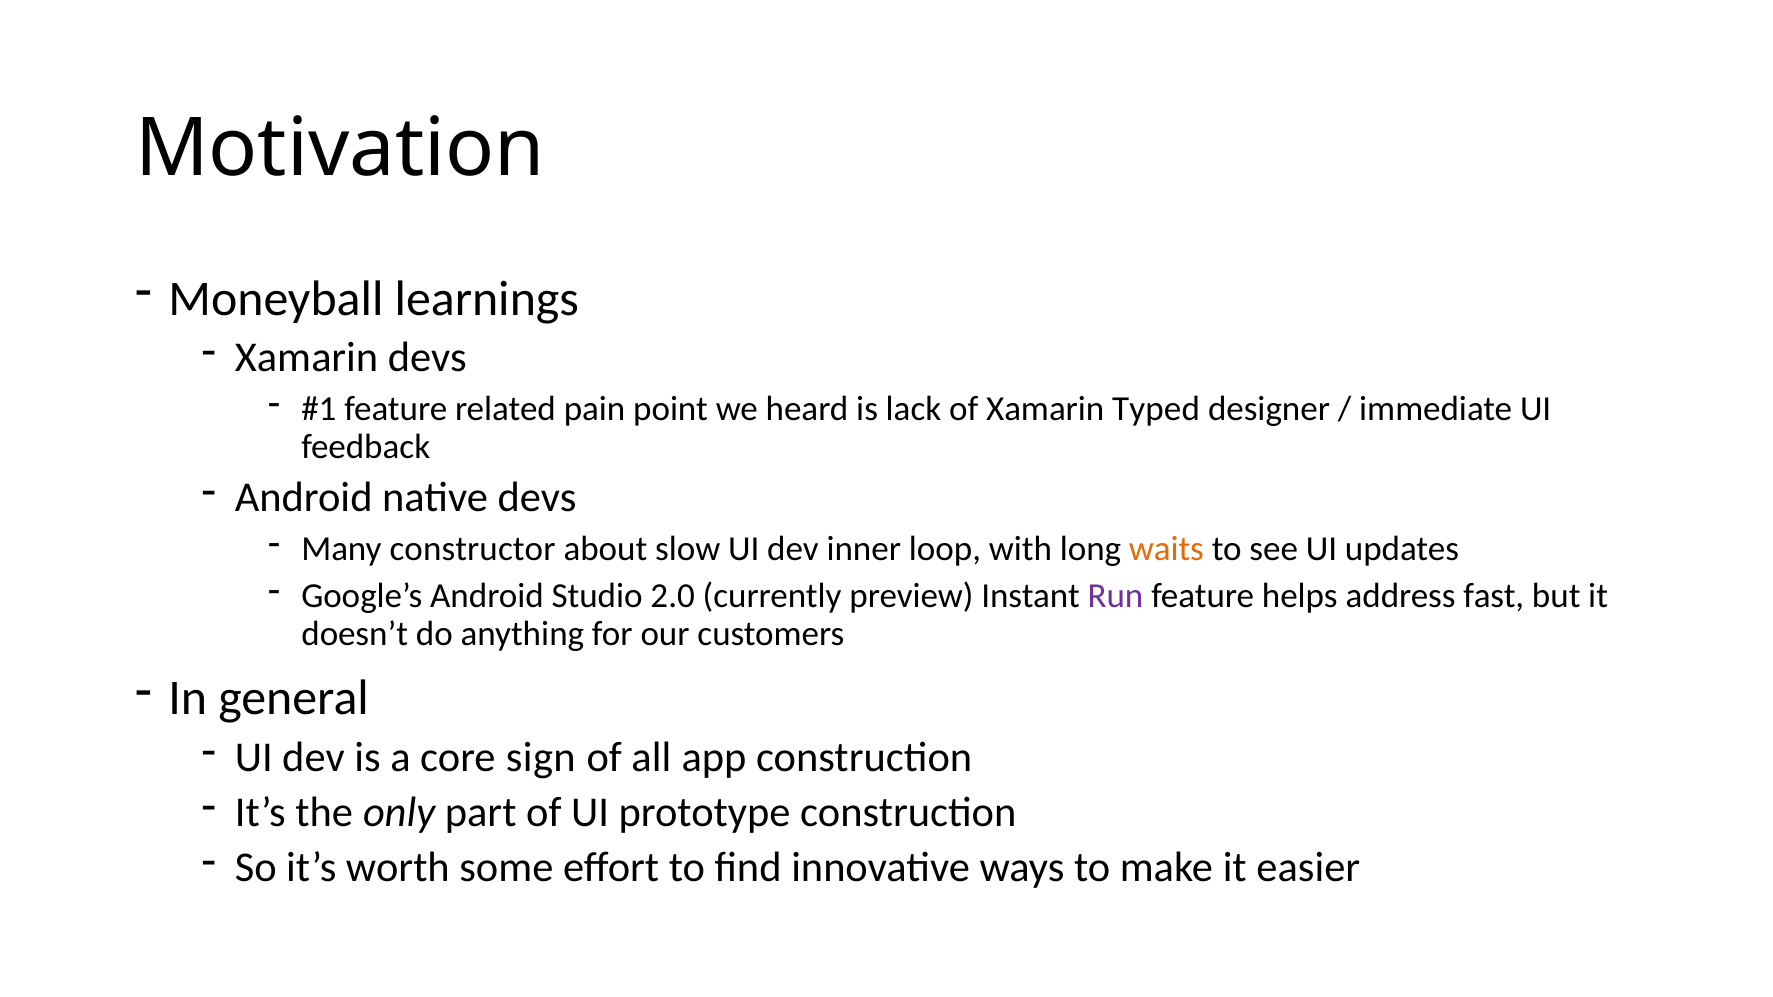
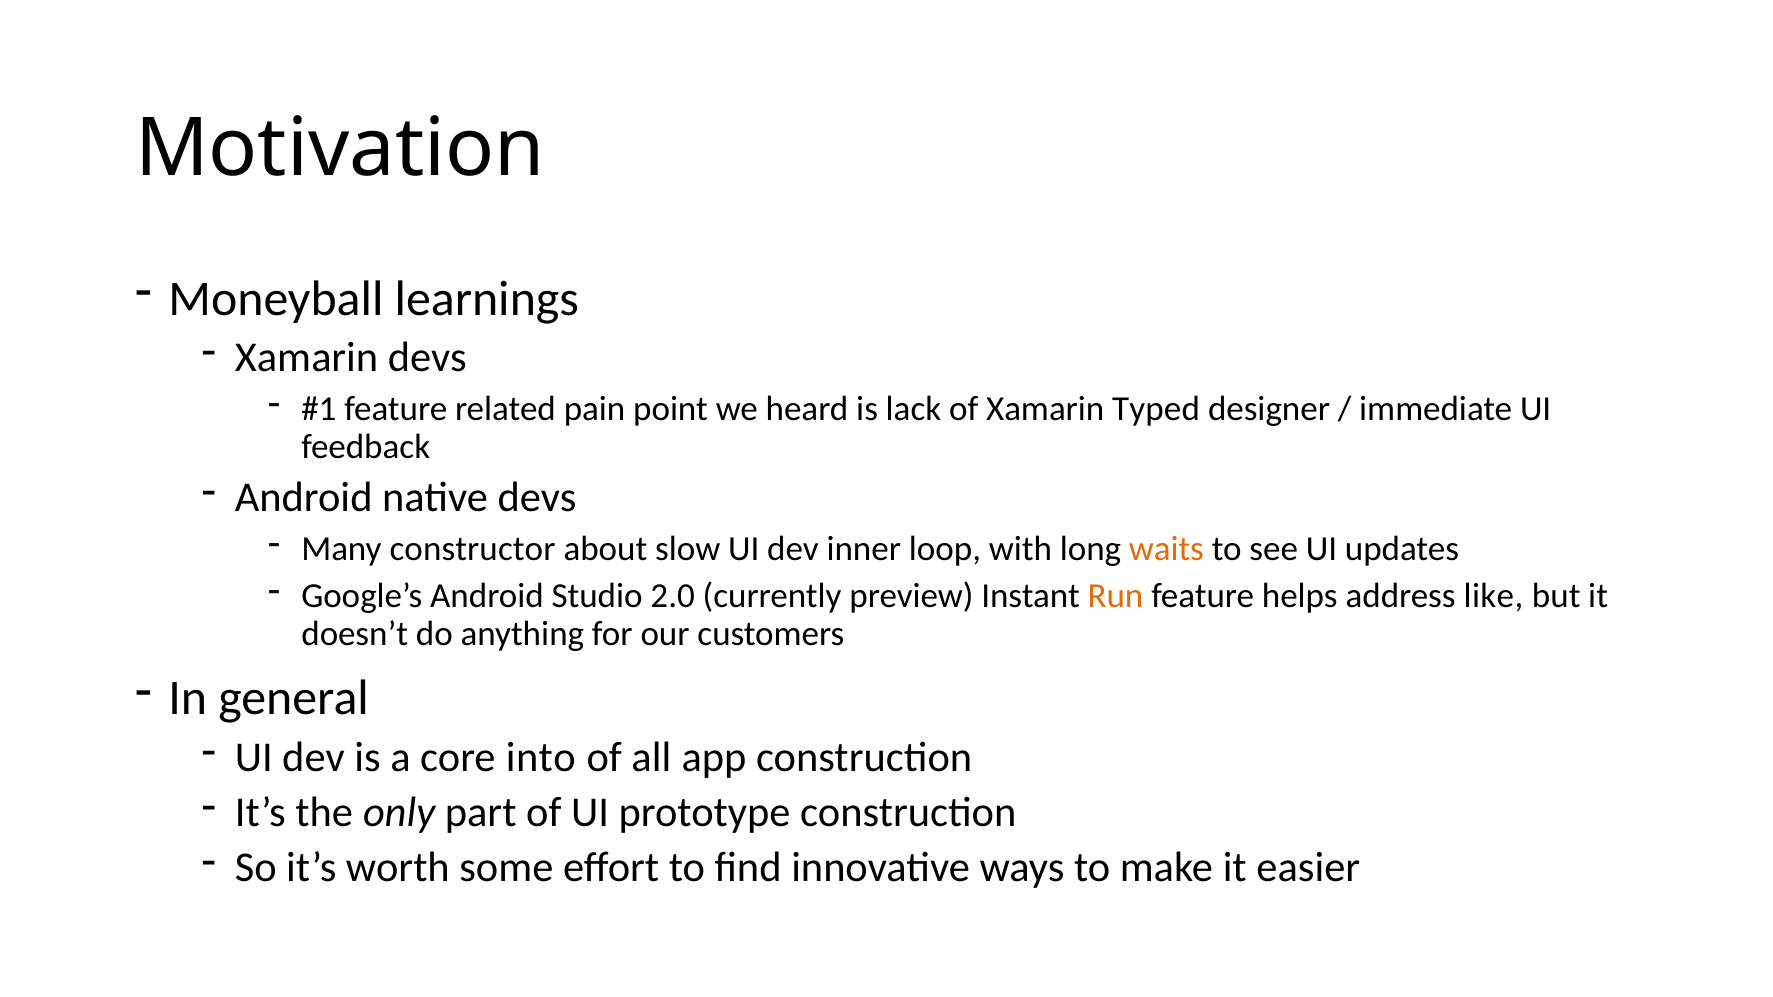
Run colour: purple -> orange
fast: fast -> like
sign: sign -> into
